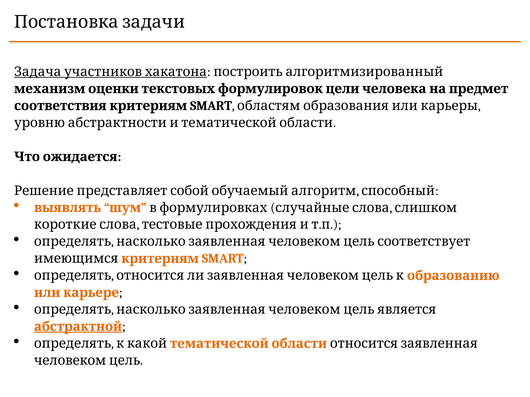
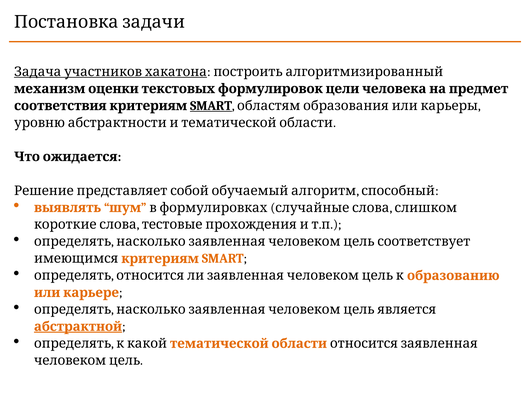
SMART at (211, 106) underline: none -> present
